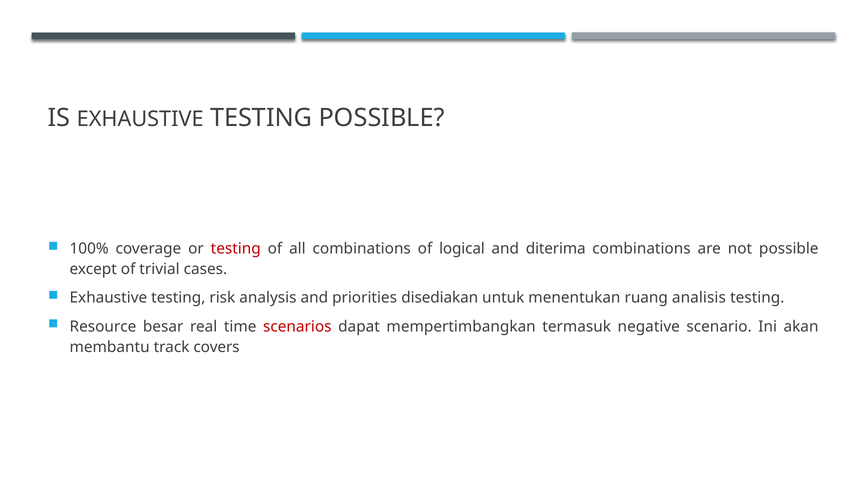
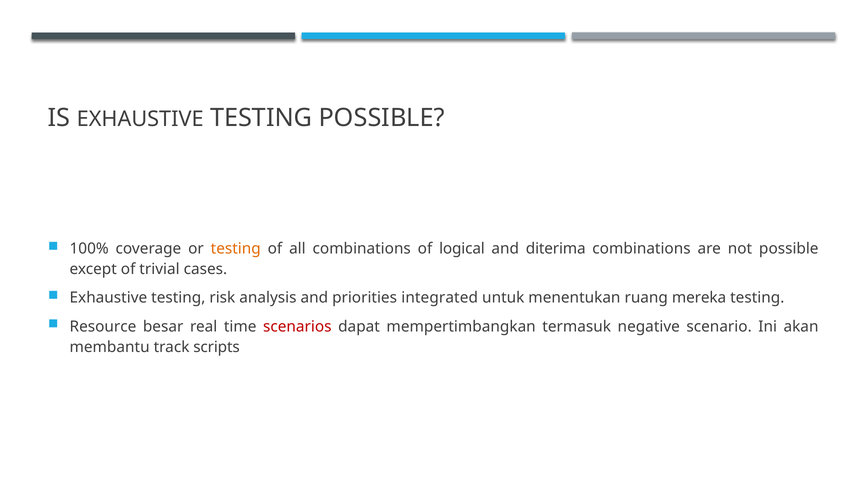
testing at (236, 249) colour: red -> orange
disediakan: disediakan -> integrated
analisis: analisis -> mereka
covers: covers -> scripts
